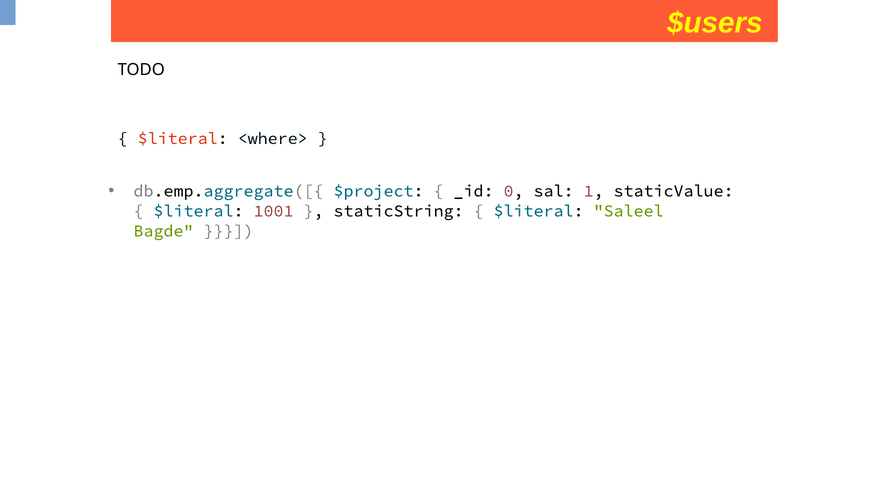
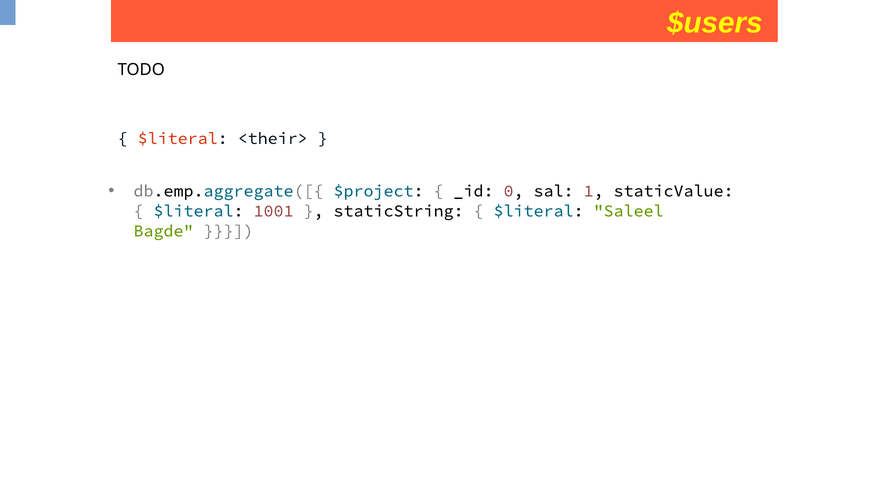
<where>: <where> -> <their>
